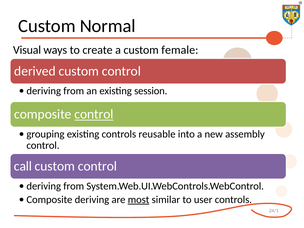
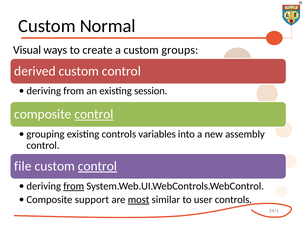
female: female -> groups
reusable: reusable -> variables
call: call -> file
control at (97, 166) underline: none -> present
from at (74, 186) underline: none -> present
Composite deriving: deriving -> support
